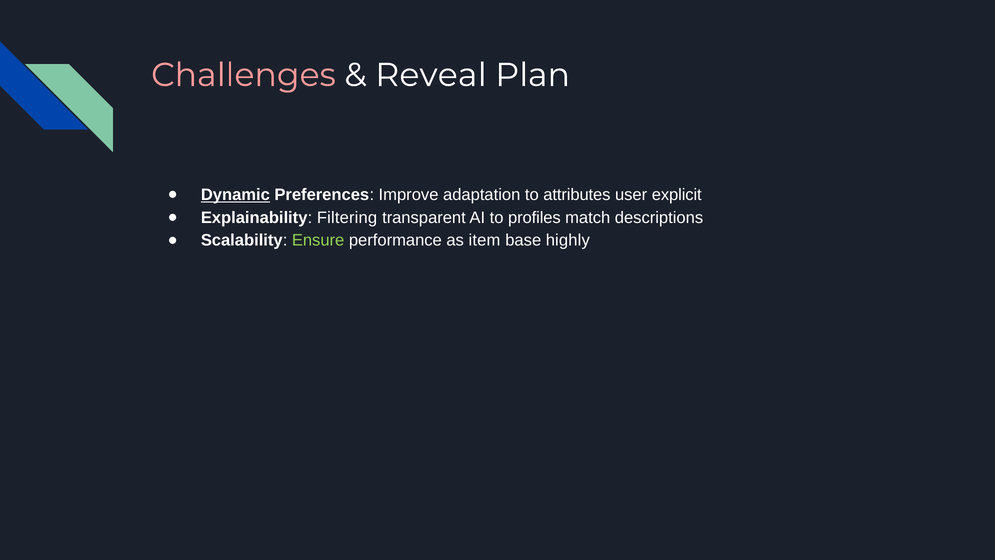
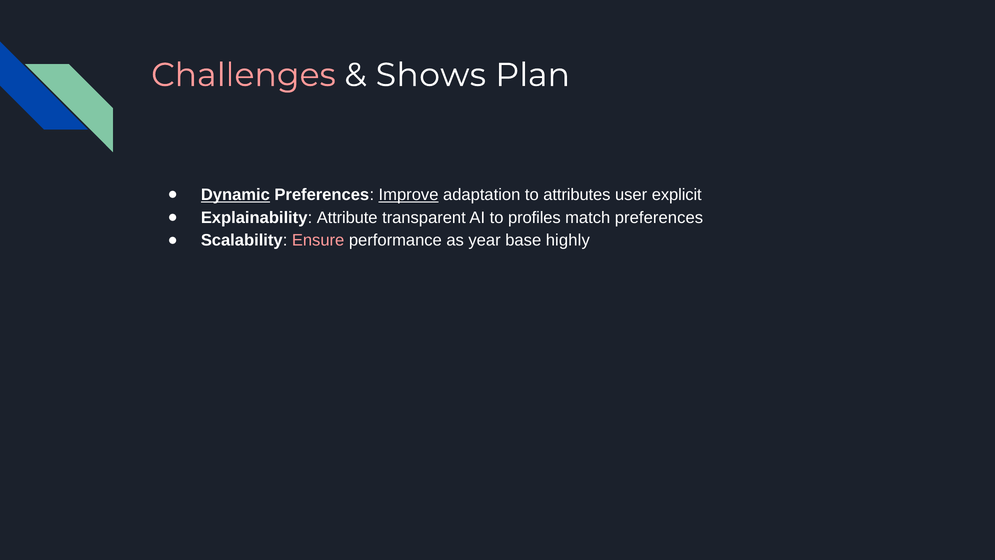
Reveal: Reveal -> Shows
Improve underline: none -> present
Filtering: Filtering -> Attribute
match descriptions: descriptions -> preferences
Ensure colour: light green -> pink
item: item -> year
